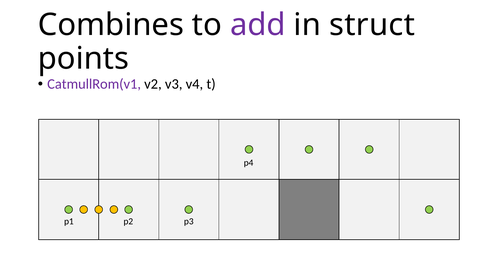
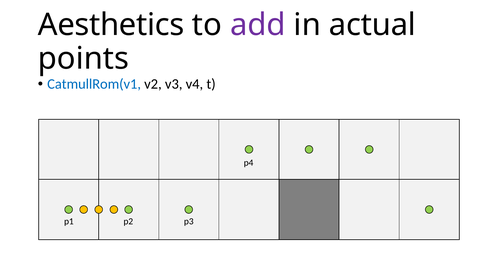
Combines: Combines -> Aesthetics
struct: struct -> actual
CatmullRom(v1 colour: purple -> blue
